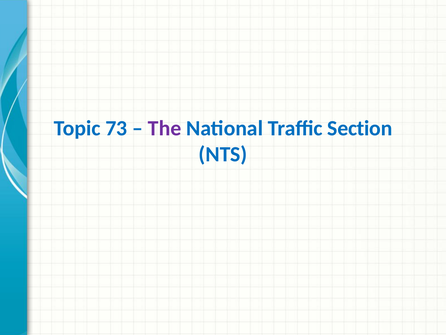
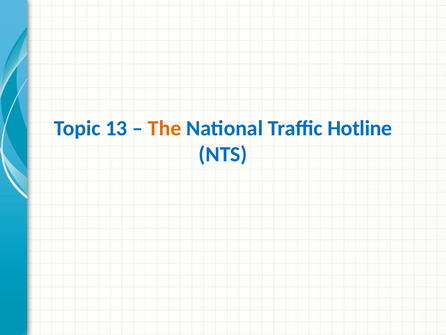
73: 73 -> 13
The colour: purple -> orange
Section: Section -> Hotline
